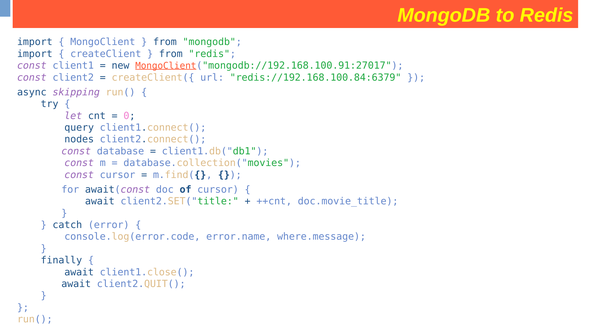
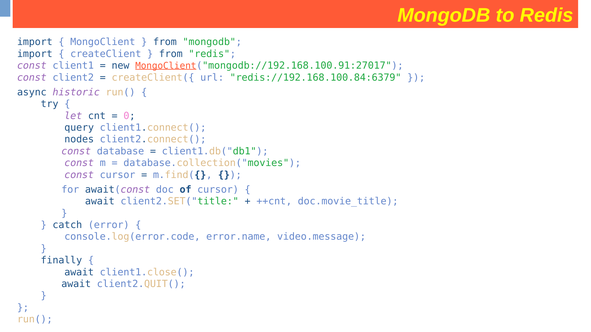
skipping: skipping -> historic
where.message: where.message -> video.message
